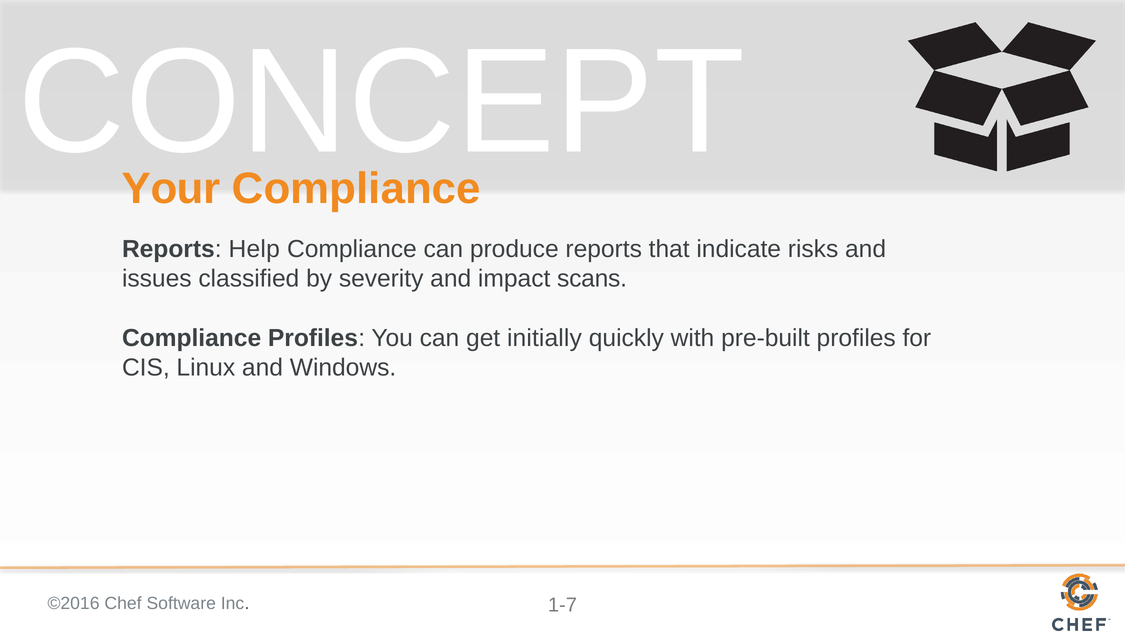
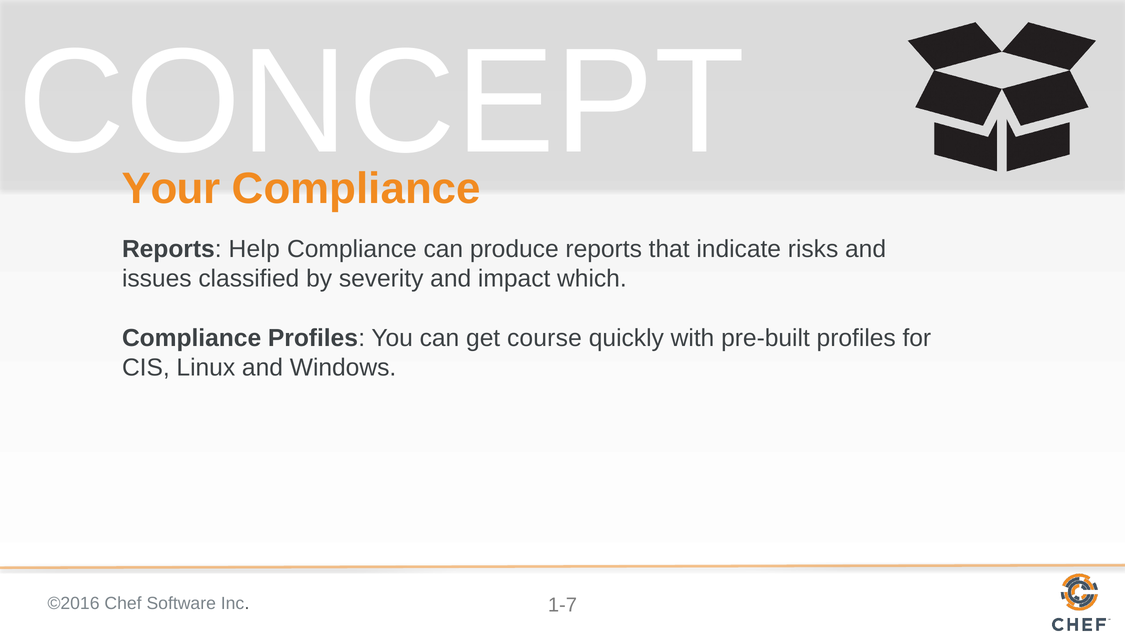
scans: scans -> which
initially: initially -> course
